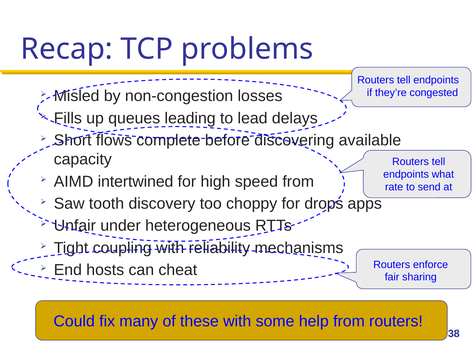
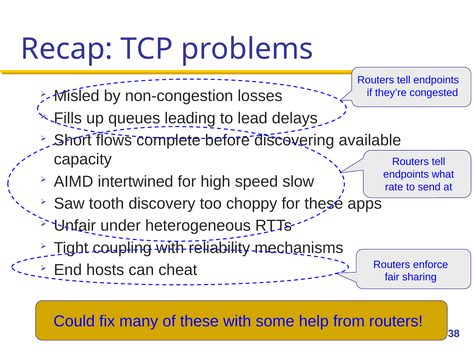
speed from: from -> slow
for drops: drops -> these
